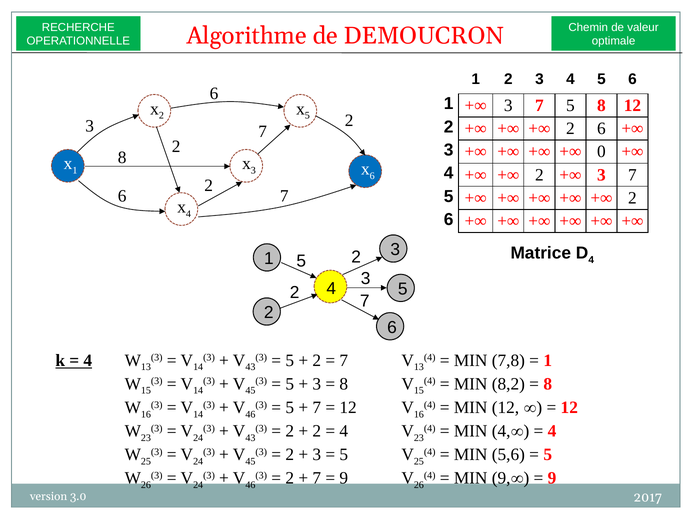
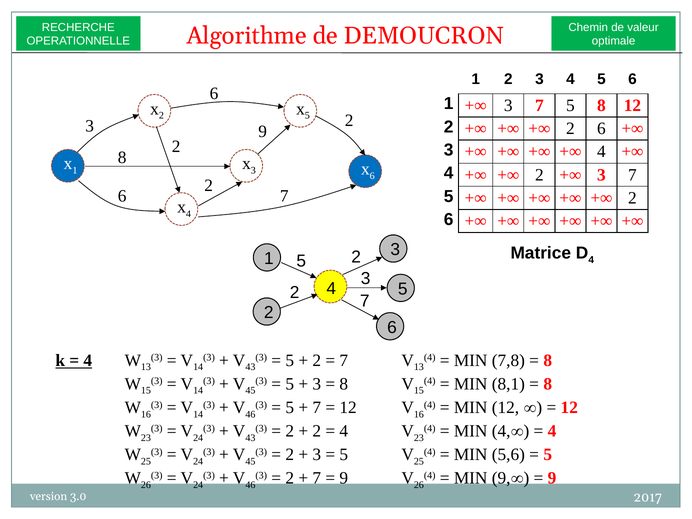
7 at (263, 131): 7 -> 9
0 at (601, 152): 0 -> 4
1 at (548, 360): 1 -> 8
8,2: 8,2 -> 8,1
